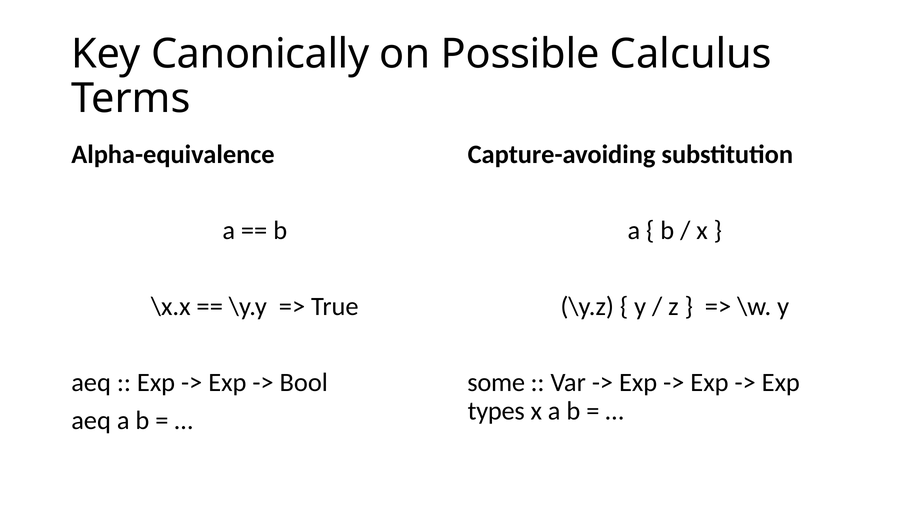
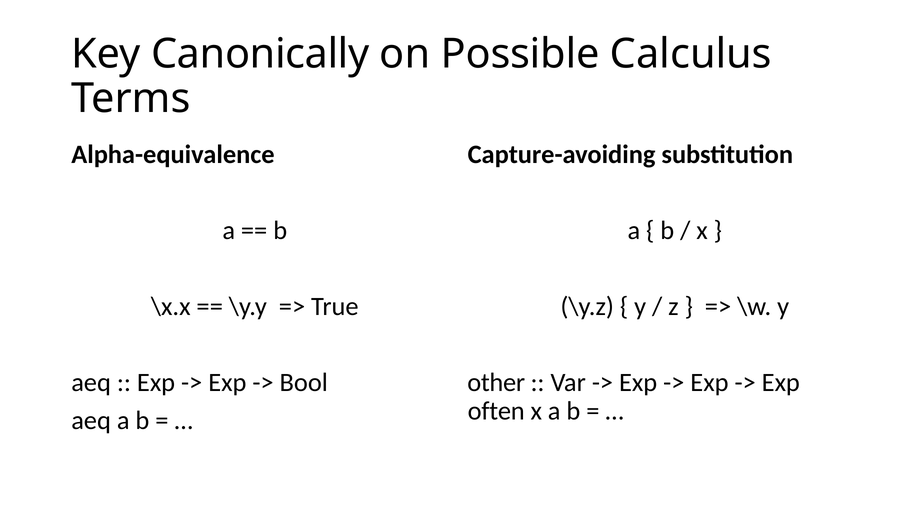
some: some -> other
types: types -> often
